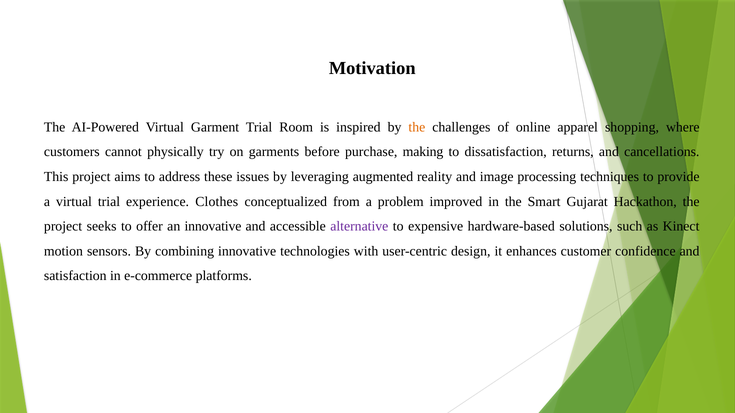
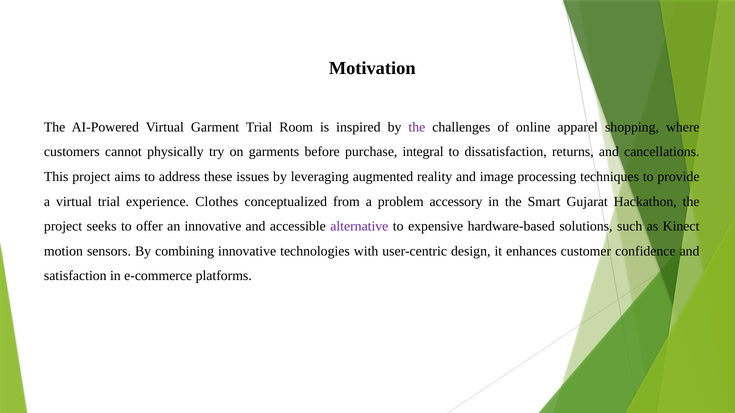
the at (417, 127) colour: orange -> purple
making: making -> integral
improved: improved -> accessory
